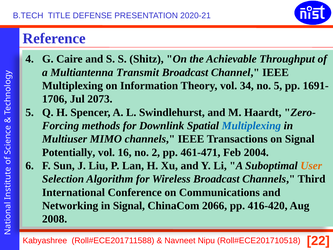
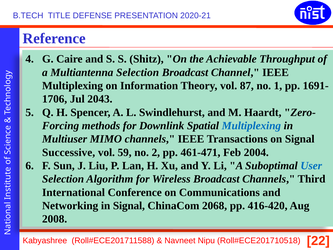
Multiantenna Transmit: Transmit -> Selection
34: 34 -> 87
no 5: 5 -> 1
2073: 2073 -> 2043
Potentially: Potentially -> Successive
16: 16 -> 59
User colour: orange -> blue
2066: 2066 -> 2068
